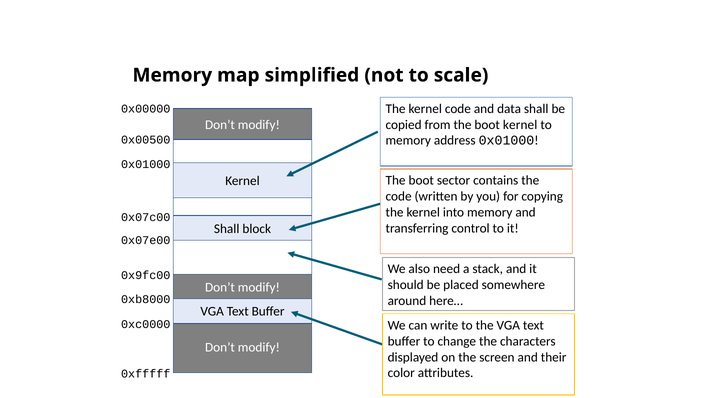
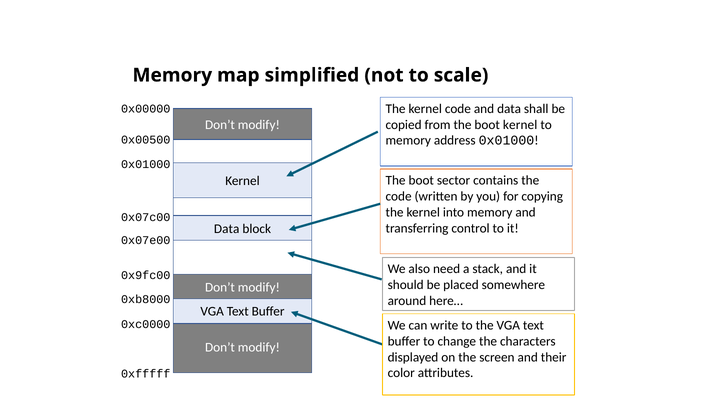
Shall at (227, 228): Shall -> Data
